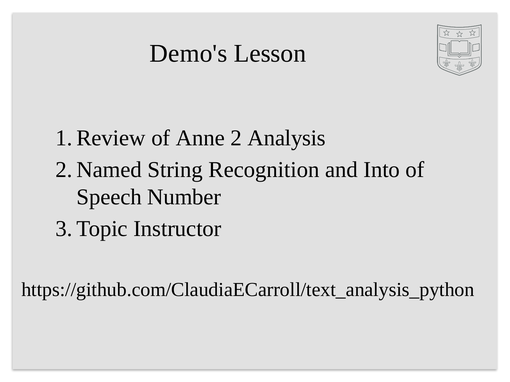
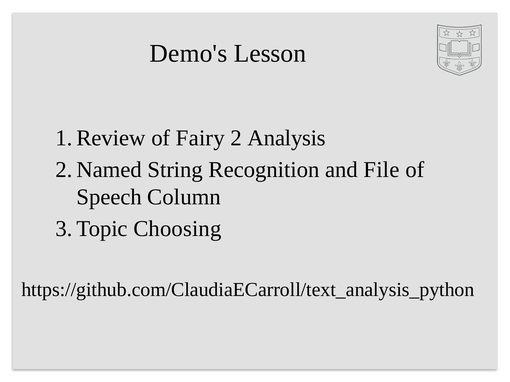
Anne: Anne -> Fairy
Into: Into -> File
Number: Number -> Column
Instructor: Instructor -> Choosing
